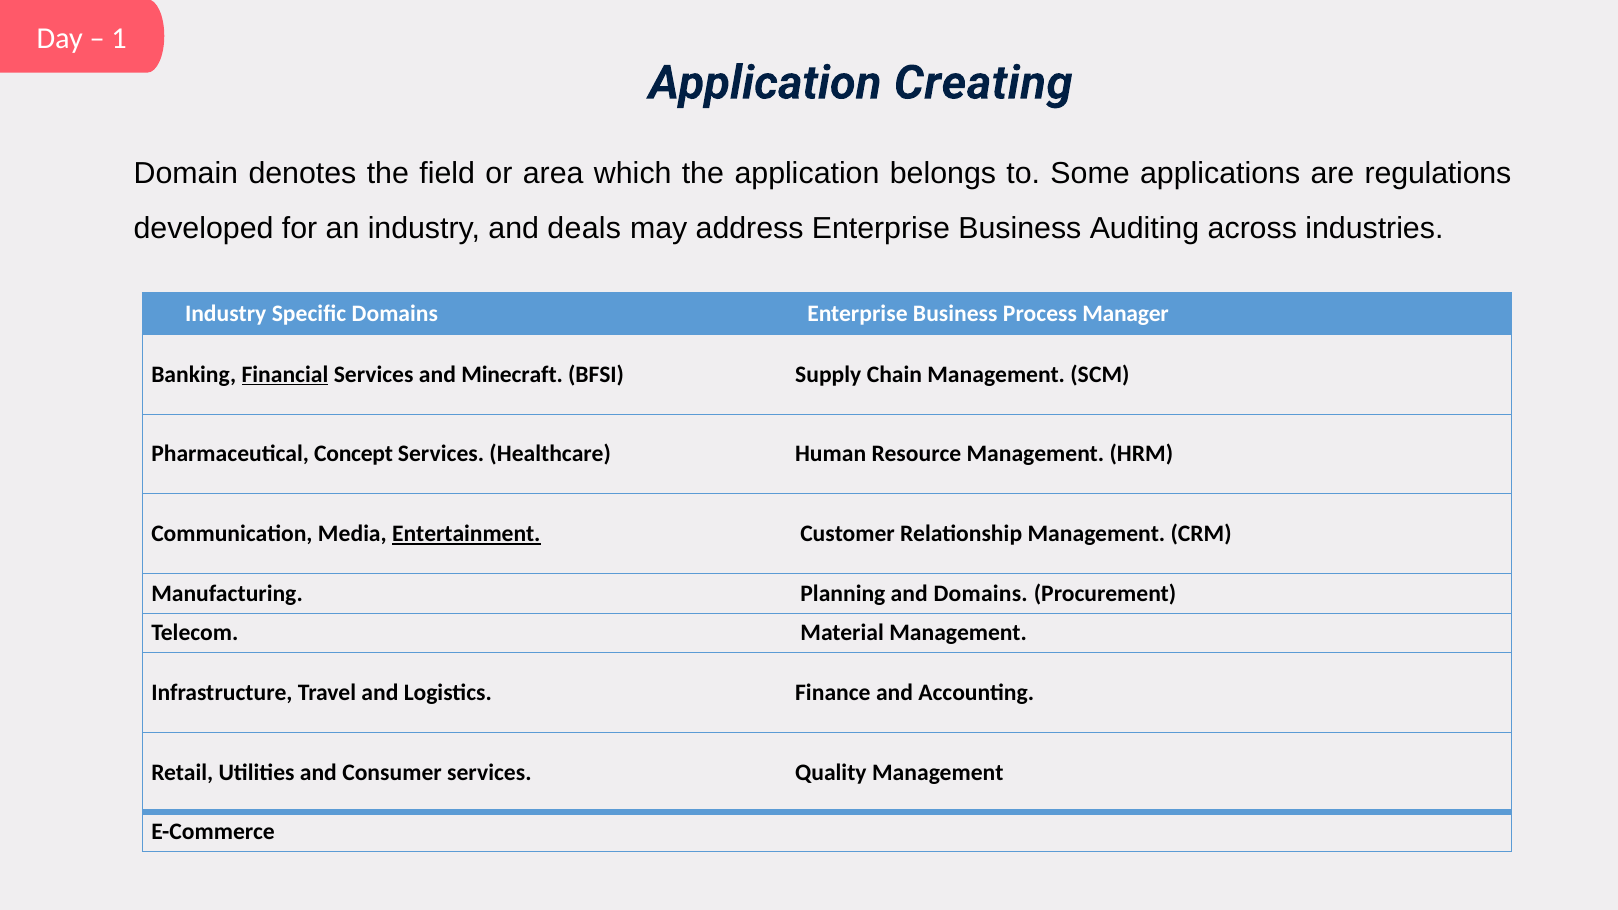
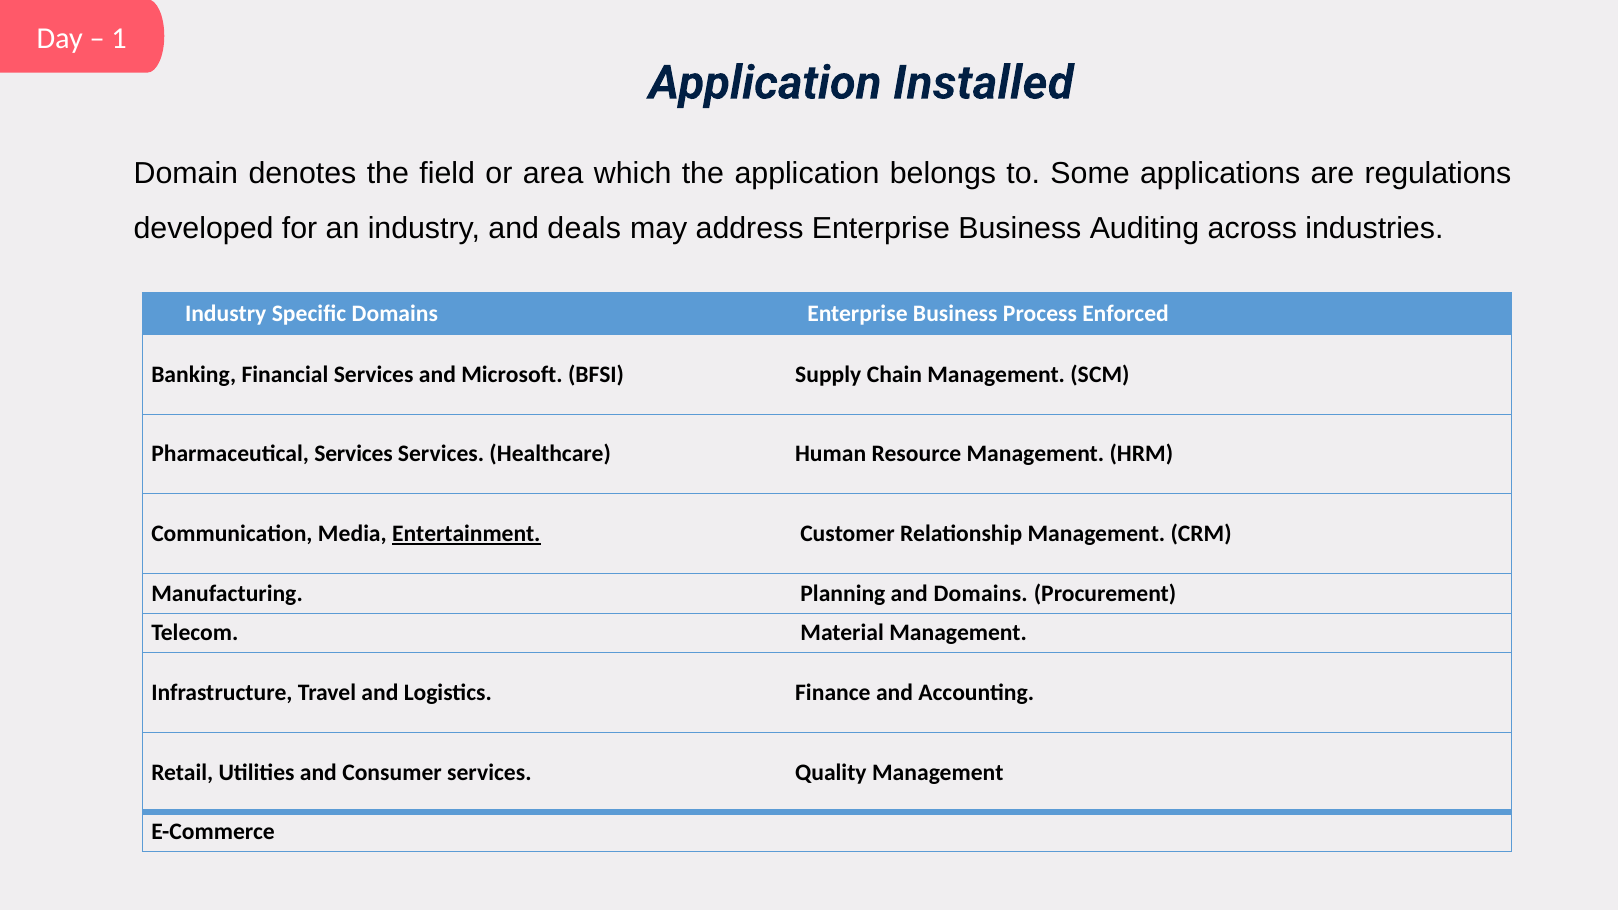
Creating: Creating -> Installed
Manager: Manager -> Enforced
Financial underline: present -> none
Minecraft: Minecraft -> Microsoft
Pharmaceutical Concept: Concept -> Services
